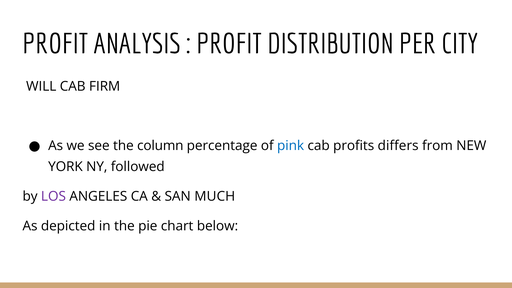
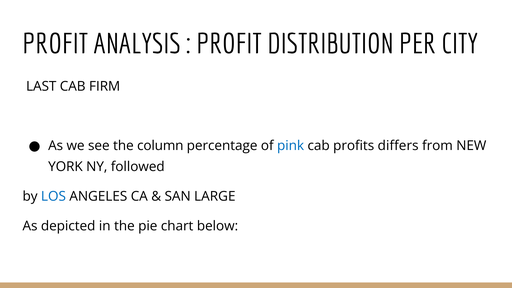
WILL: WILL -> LAST
LOS colour: purple -> blue
MUCH: MUCH -> LARGE
